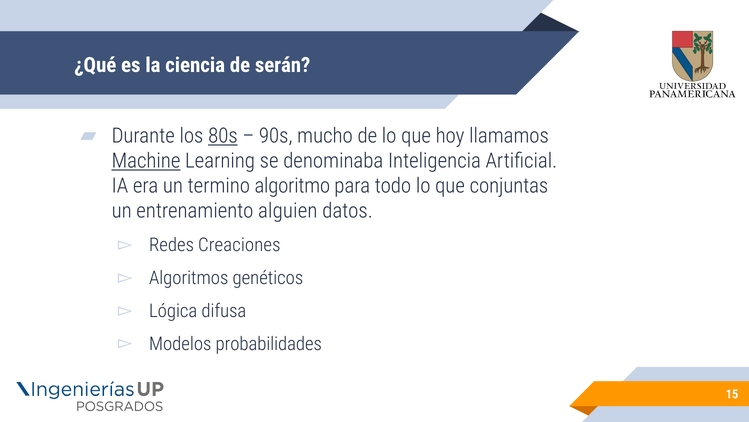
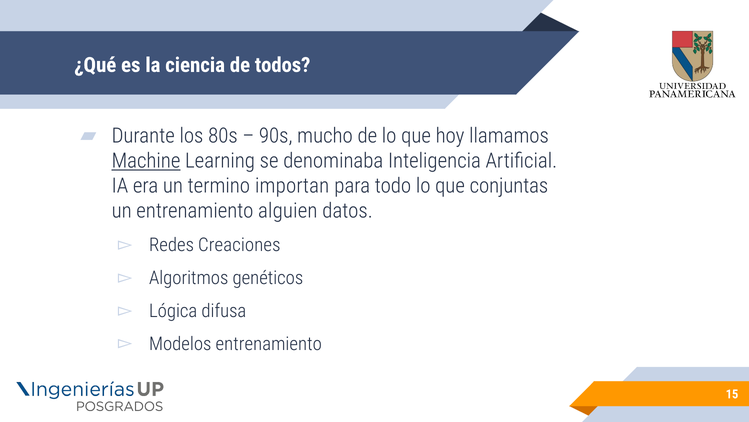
serán: serán -> todos
80s underline: present -> none
algoritmo: algoritmo -> importan
Modelos probabilidades: probabilidades -> entrenamiento
